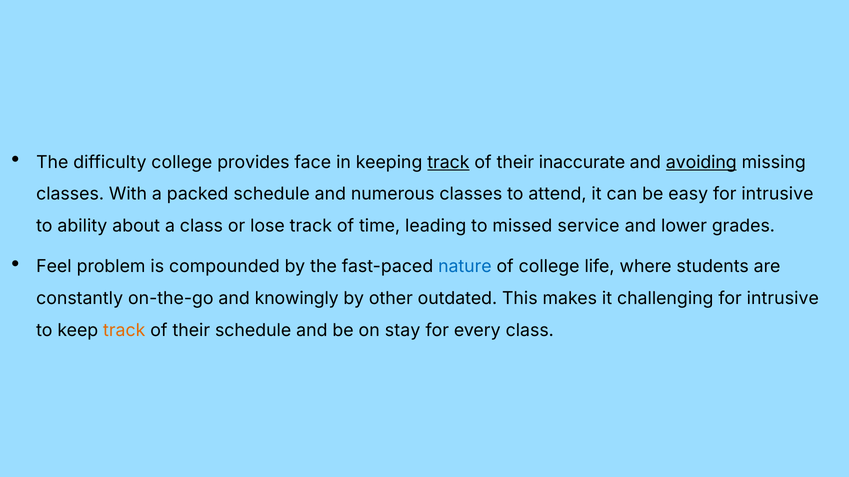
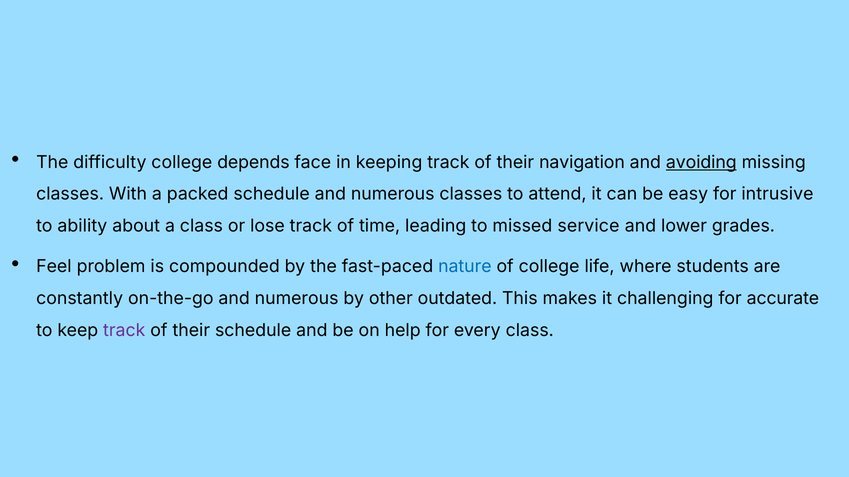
provides: provides -> depends
track at (448, 162) underline: present -> none
inaccurate: inaccurate -> navigation
on-the-go and knowingly: knowingly -> numerous
challenging for intrusive: intrusive -> accurate
track at (124, 331) colour: orange -> purple
stay: stay -> help
